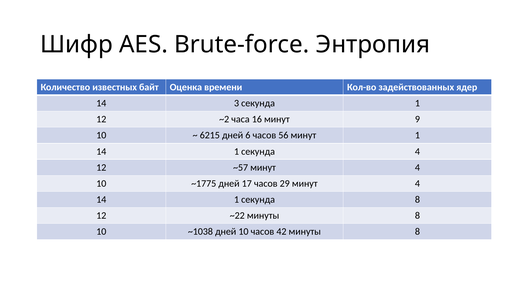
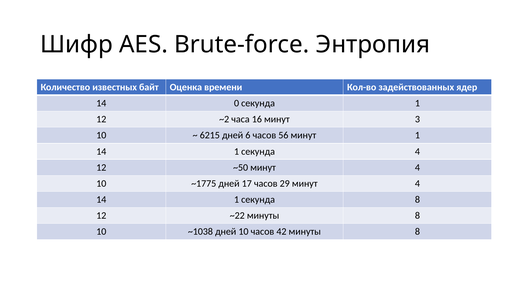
3: 3 -> 0
9: 9 -> 3
~57: ~57 -> ~50
